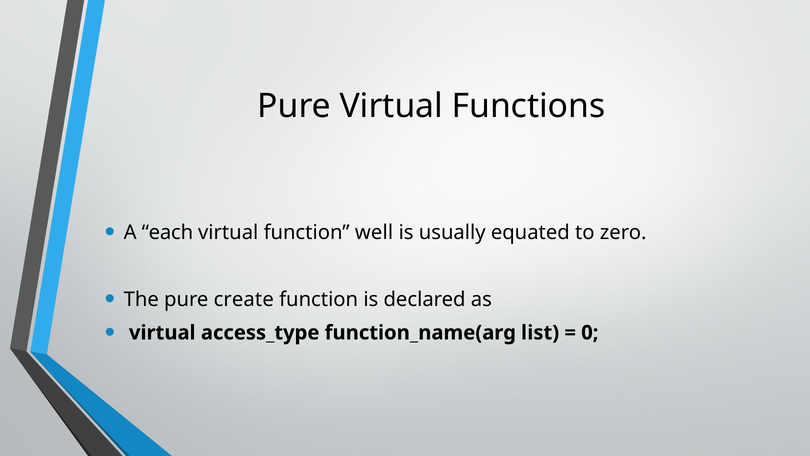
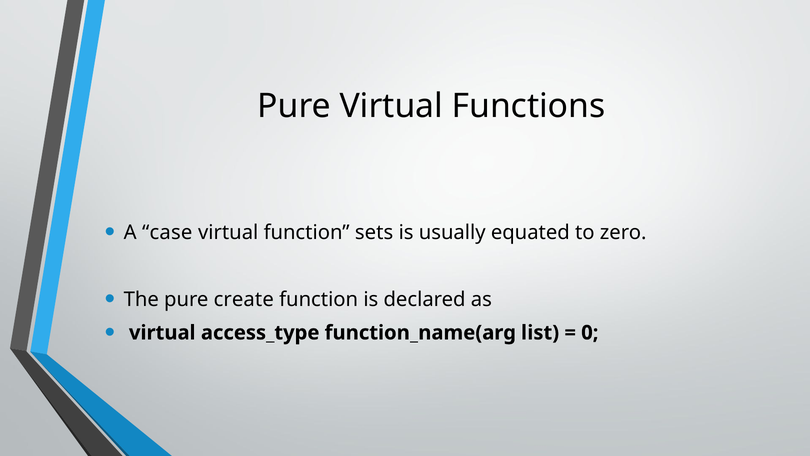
each: each -> case
well: well -> sets
